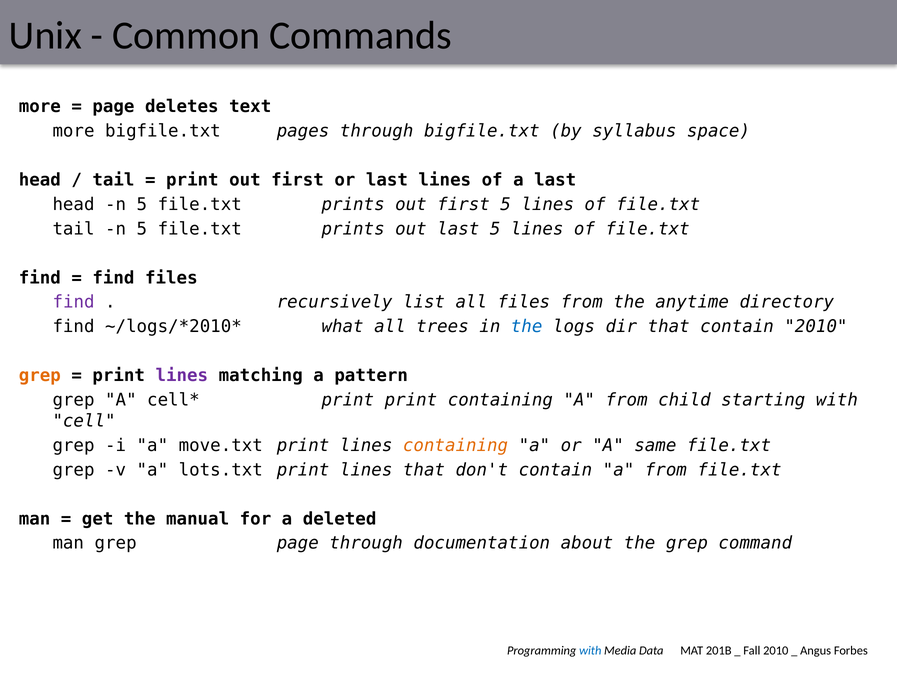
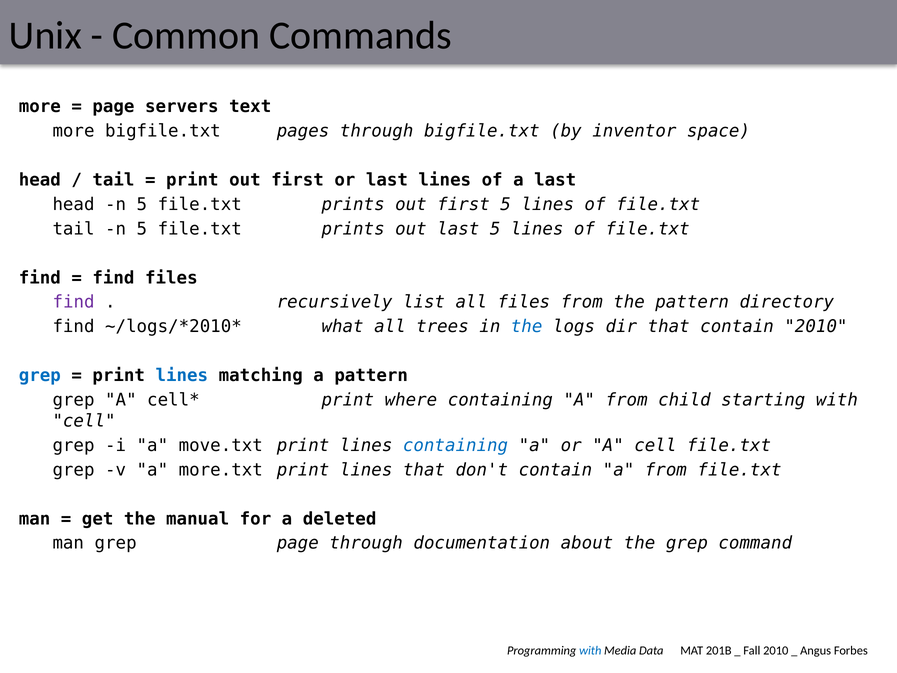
deletes: deletes -> servers
syllabus: syllabus -> inventor
the anytime: anytime -> pattern
grep at (40, 375) colour: orange -> blue
lines at (182, 375) colour: purple -> blue
print print: print -> where
containing at (456, 445) colour: orange -> blue
A same: same -> cell
lots.txt: lots.txt -> more.txt
